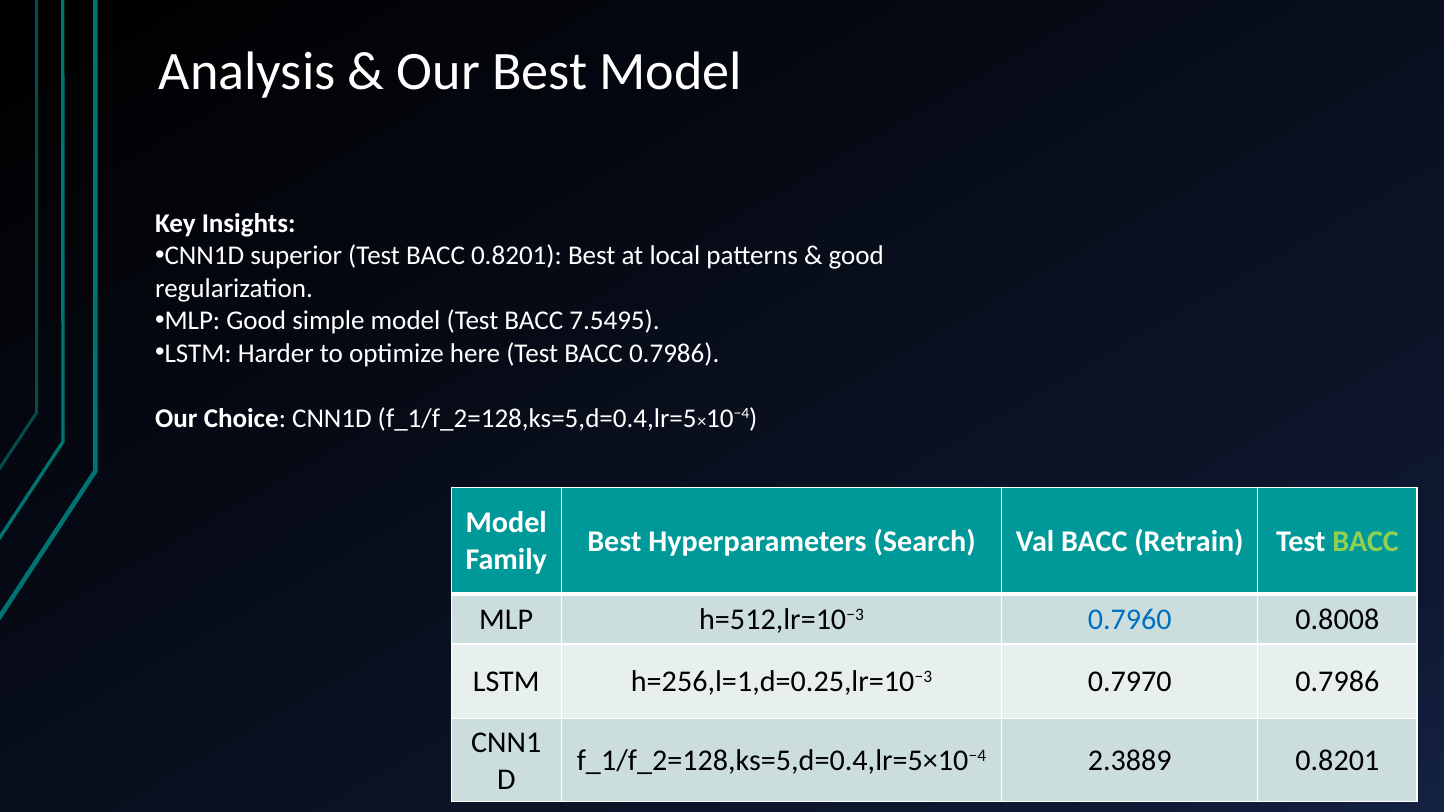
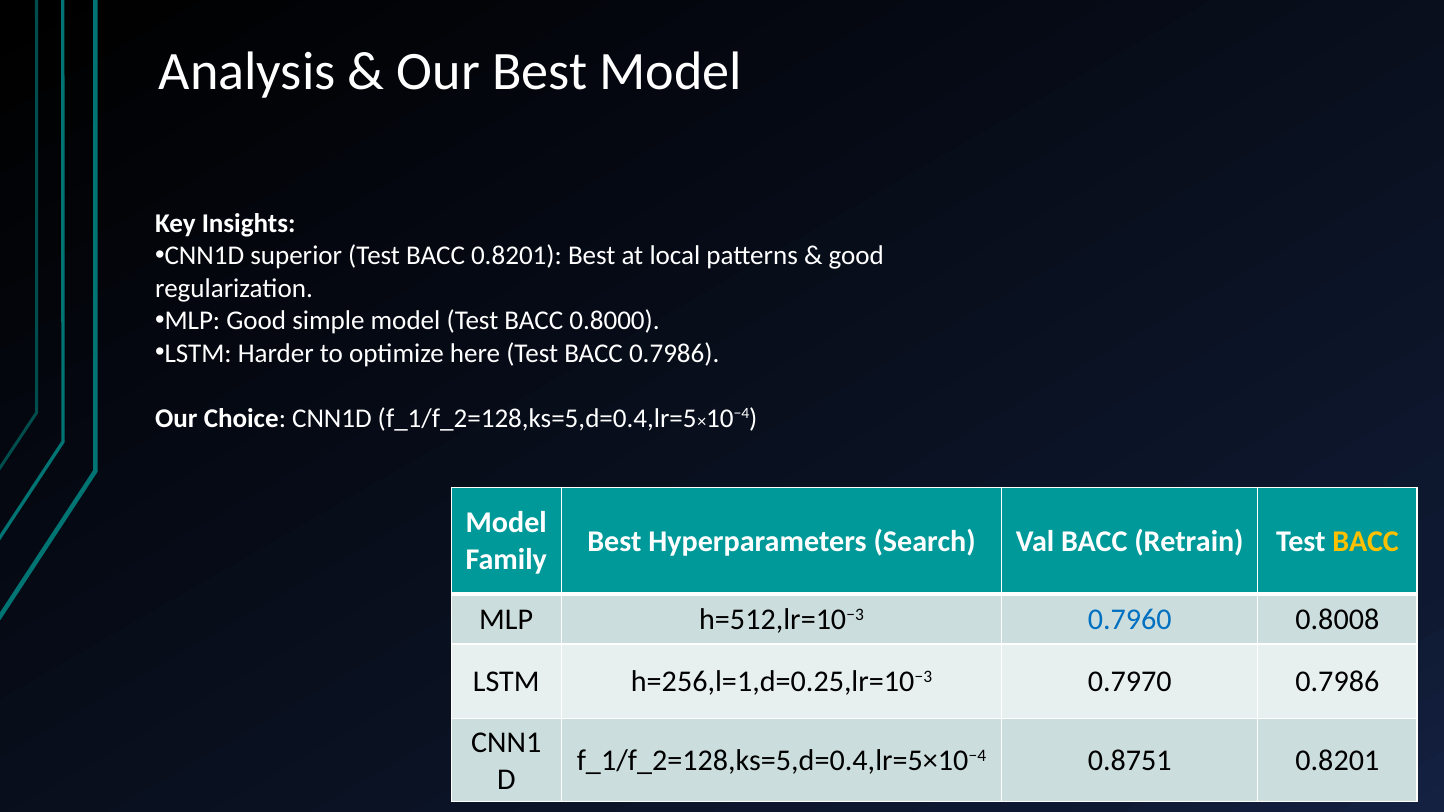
7.5495: 7.5495 -> 0.8000
BACC at (1366, 541) colour: light green -> yellow
2.3889: 2.3889 -> 0.8751
